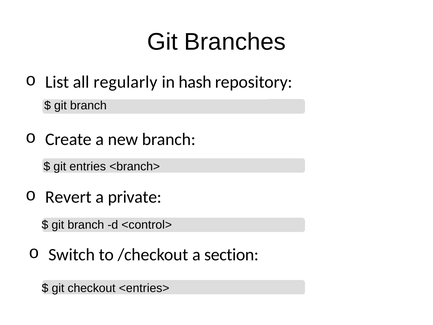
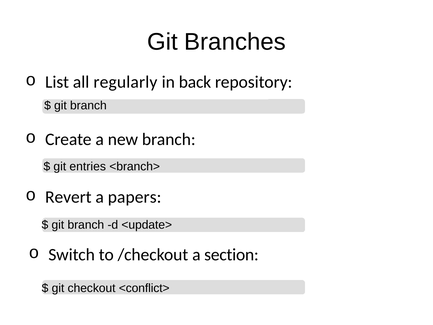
hash: hash -> back
private: private -> papers
<control>: <control> -> <update>
<entries>: <entries> -> <conflict>
